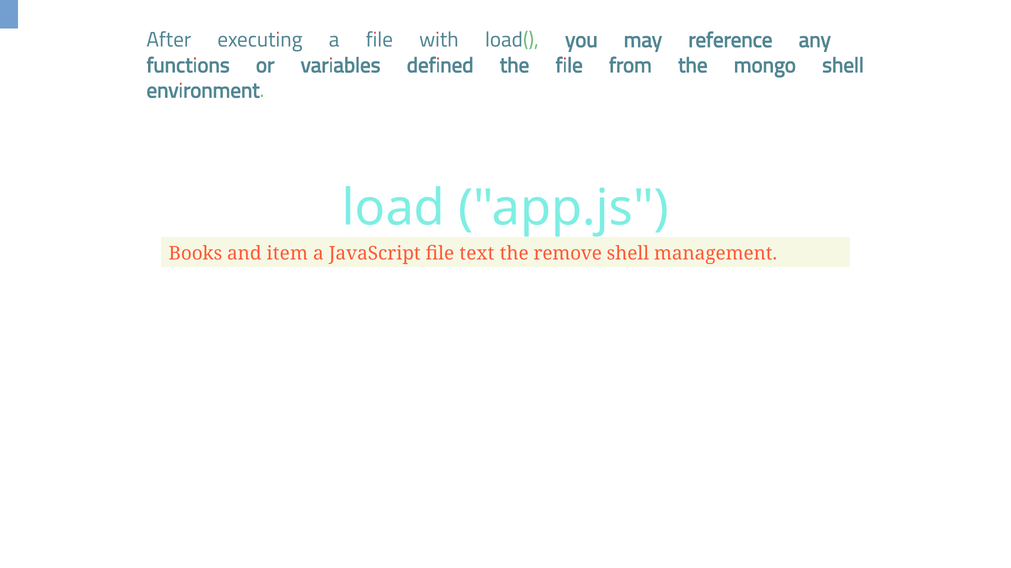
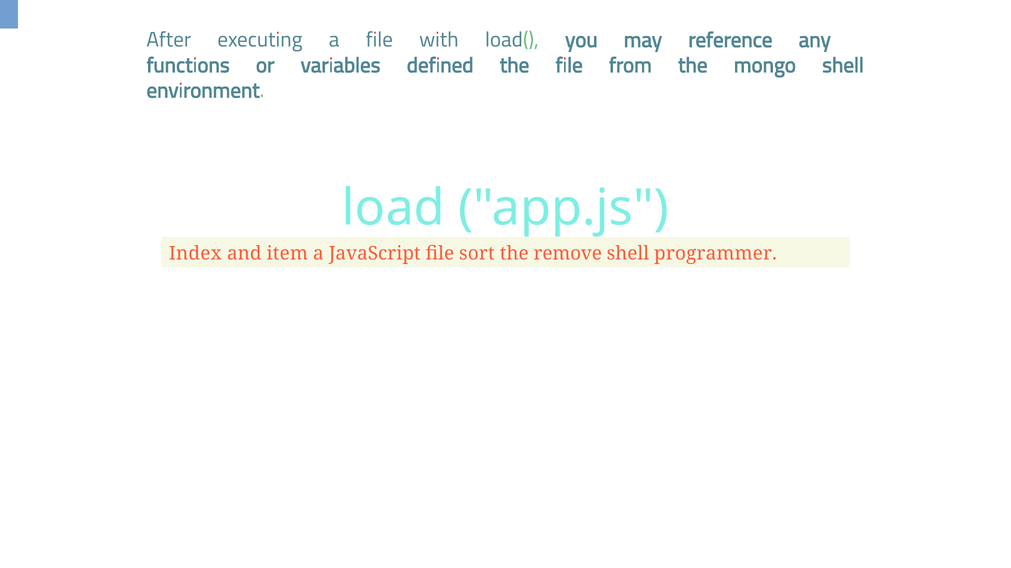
Books: Books -> Index
text: text -> sort
management: management -> programmer
